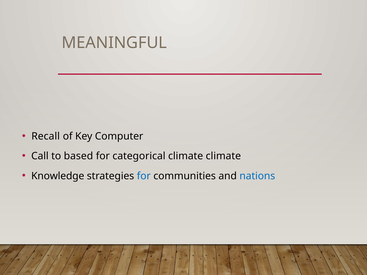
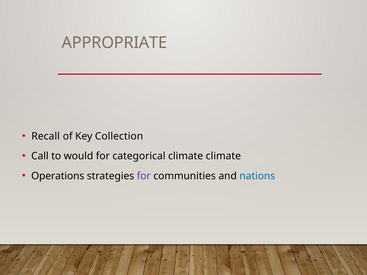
MEANINGFUL: MEANINGFUL -> APPROPRIATE
Computer: Computer -> Collection
based: based -> would
Knowledge: Knowledge -> Operations
for at (144, 176) colour: blue -> purple
